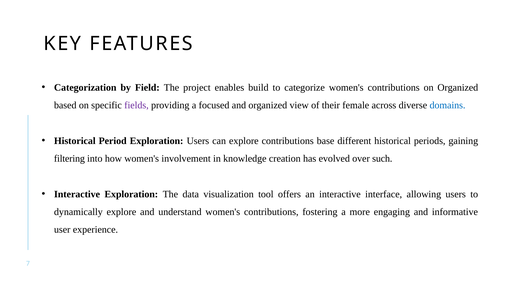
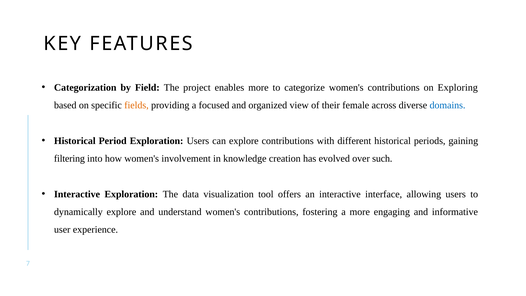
enables build: build -> more
on Organized: Organized -> Exploring
fields colour: purple -> orange
base: base -> with
